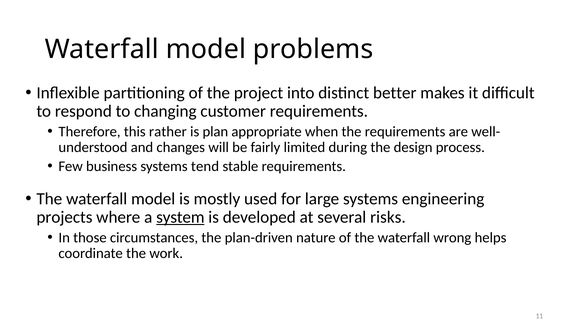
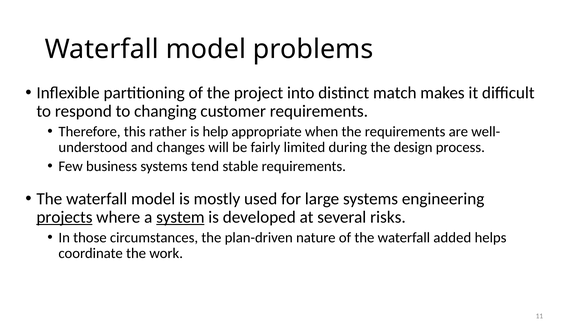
better: better -> match
plan: plan -> help
projects underline: none -> present
wrong: wrong -> added
